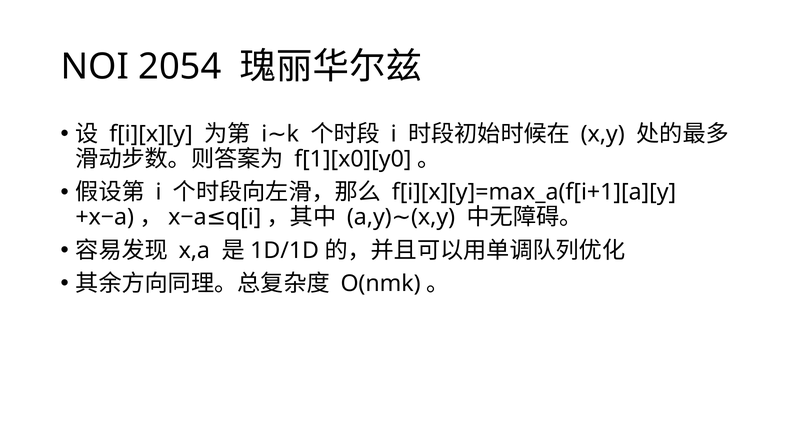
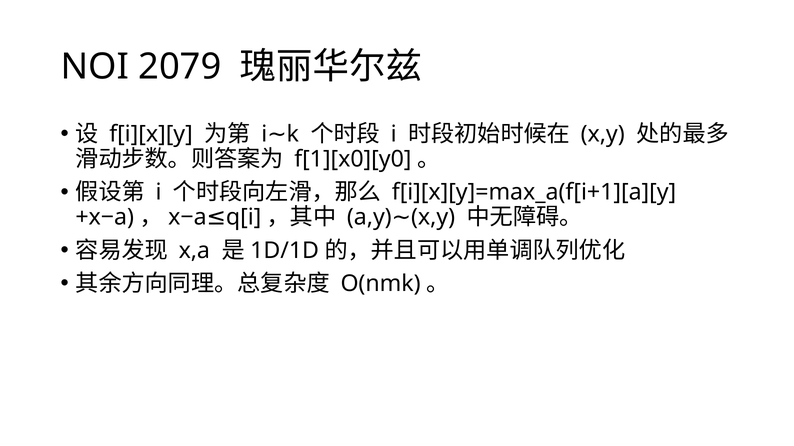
2054: 2054 -> 2079
